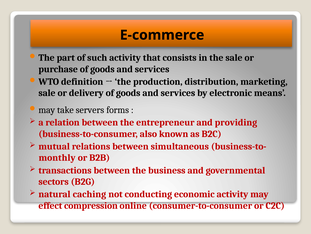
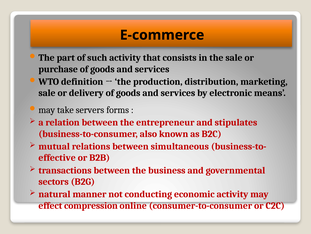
providing: providing -> stipulates
monthly: monthly -> effective
caching: caching -> manner
